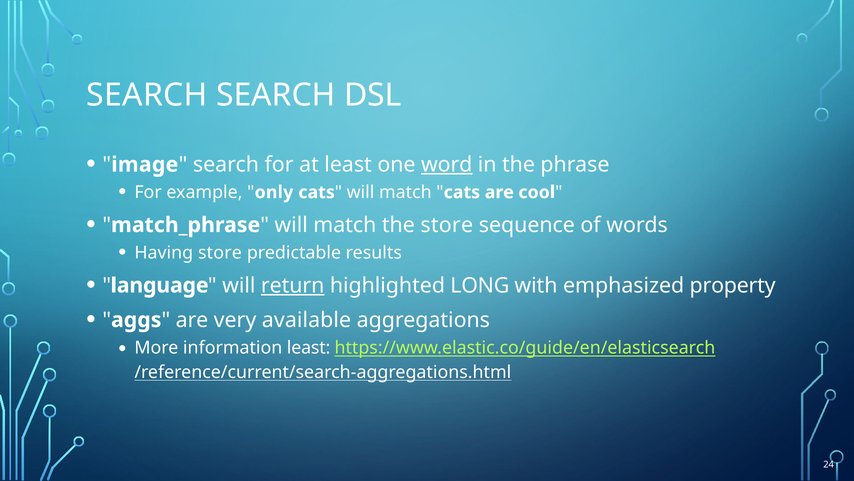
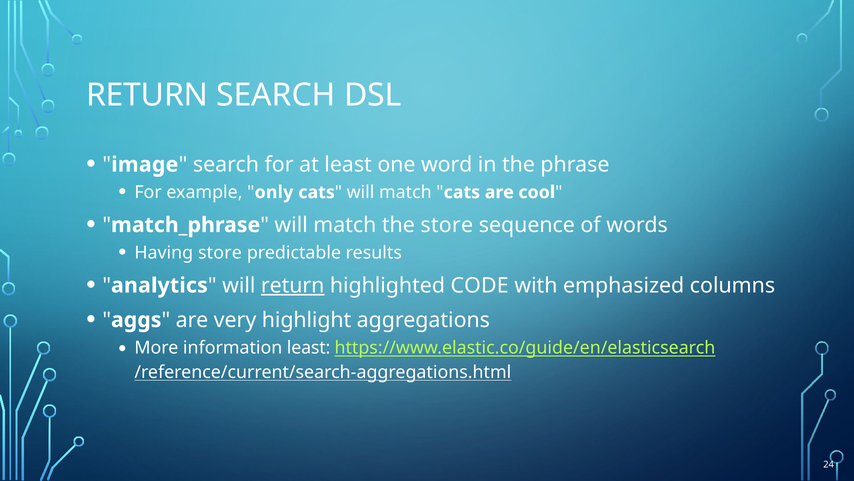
SEARCH at (147, 95): SEARCH -> RETURN
word underline: present -> none
language: language -> analytics
LONG: LONG -> CODE
property: property -> columns
available: available -> highlight
